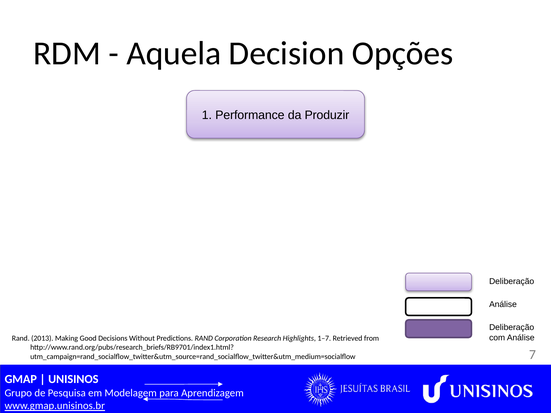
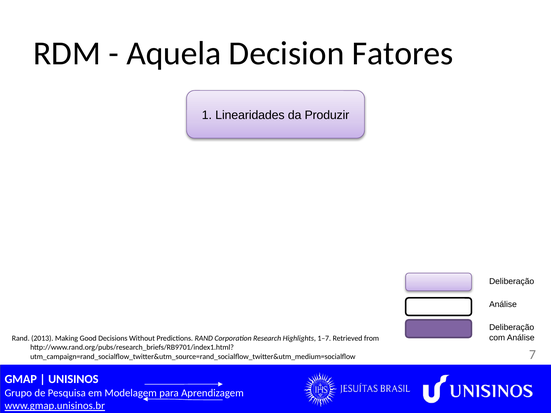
Opções: Opções -> Fatores
Performance: Performance -> Linearidades
